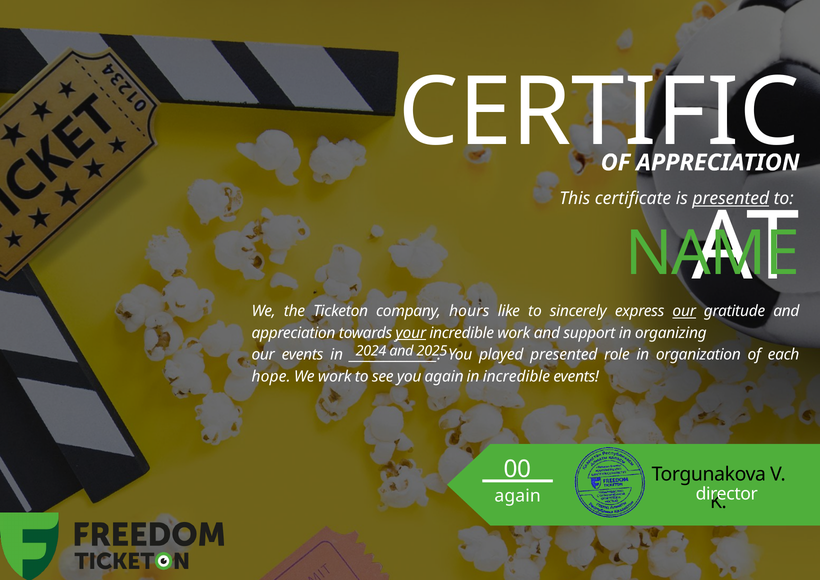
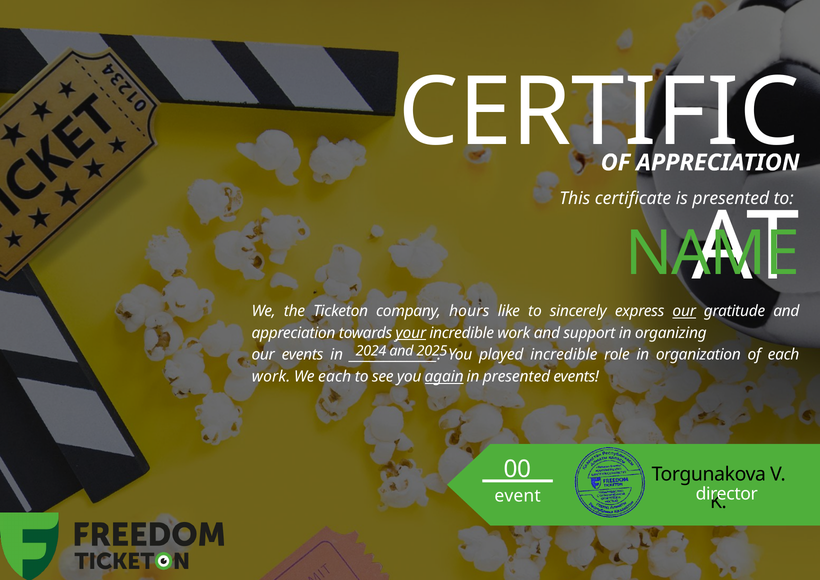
presented at (731, 198) underline: present -> none
played presented: presented -> incredible
hope at (271, 376): hope -> work
We work: work -> each
again at (444, 376) underline: none -> present
in incredible: incredible -> presented
again at (518, 496): again -> event
